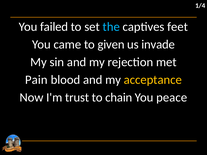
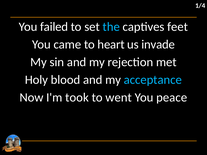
given: given -> heart
Pain: Pain -> Holy
acceptance colour: yellow -> light blue
trust: trust -> took
chain: chain -> went
